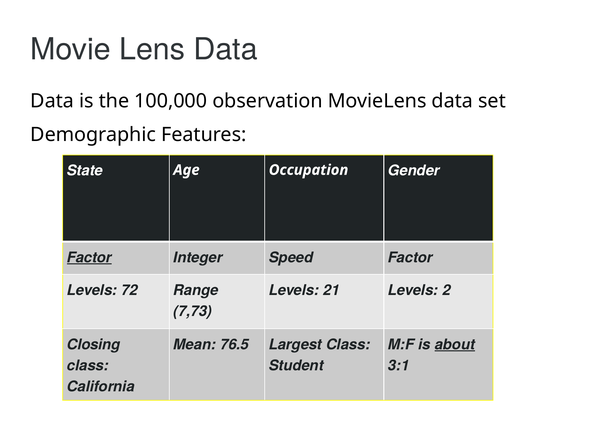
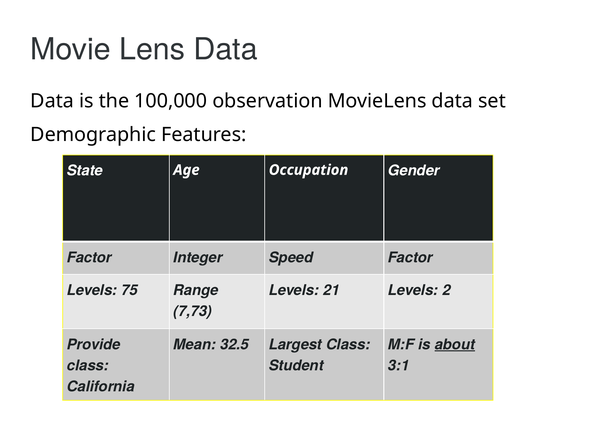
Factor at (89, 258) underline: present -> none
72: 72 -> 75
Closing: Closing -> Provide
76.5: 76.5 -> 32.5
